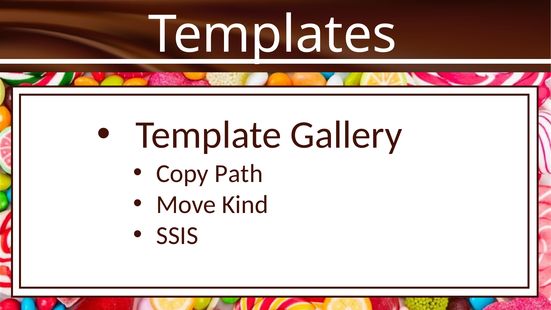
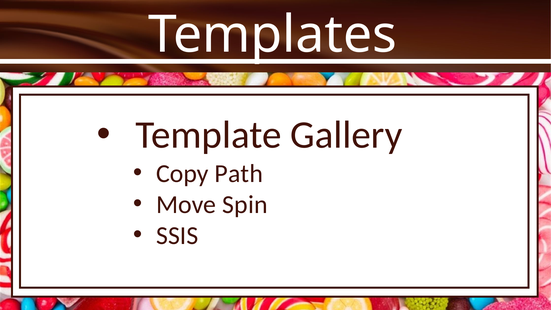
Kind: Kind -> Spin
